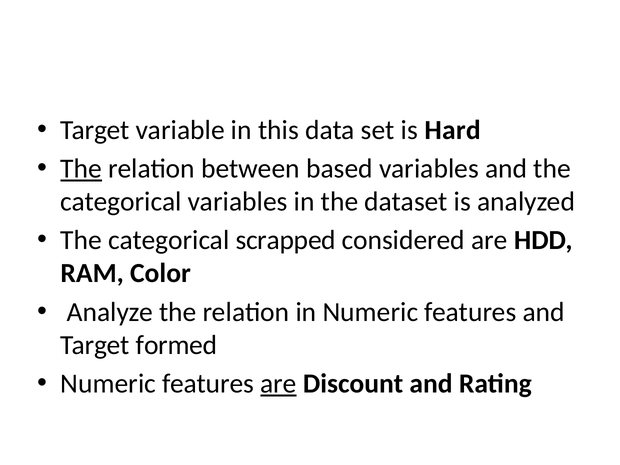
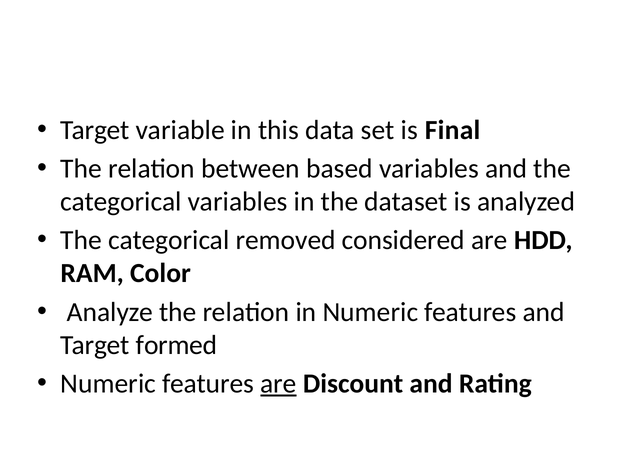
Hard: Hard -> Final
The at (81, 169) underline: present -> none
scrapped: scrapped -> removed
